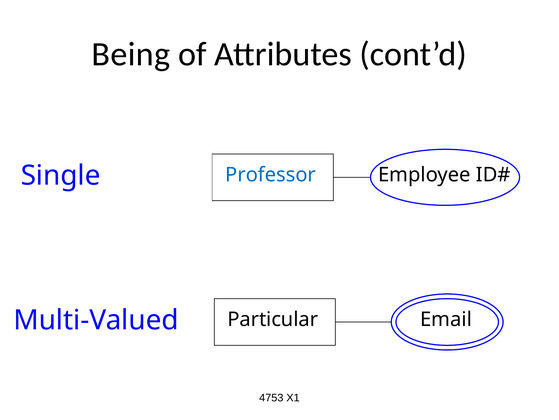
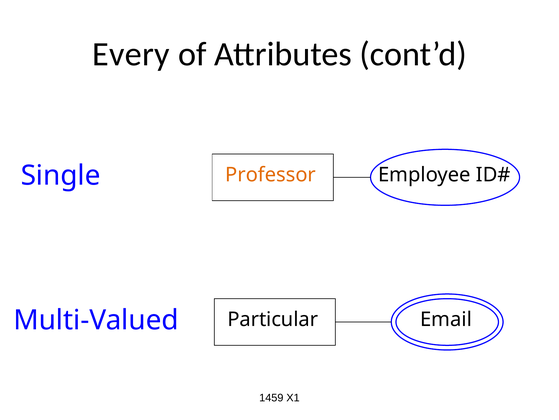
Being: Being -> Every
Professor colour: blue -> orange
4753: 4753 -> 1459
